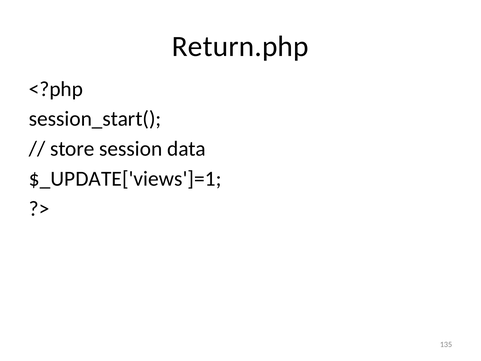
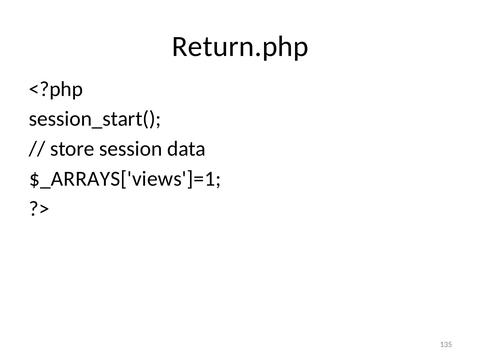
$_UPDATE['views']=1: $_UPDATE['views']=1 -> $_ARRAYS['views']=1
